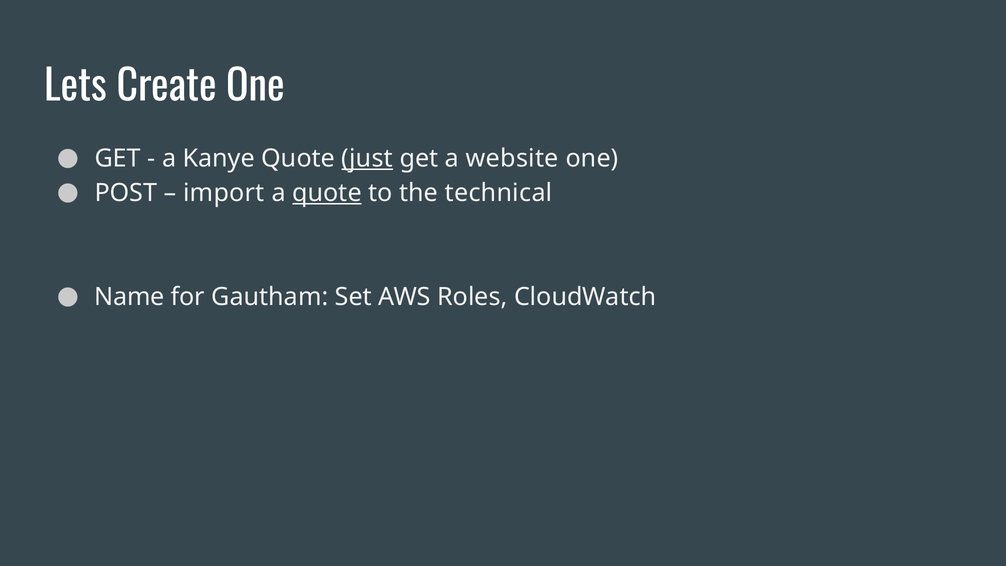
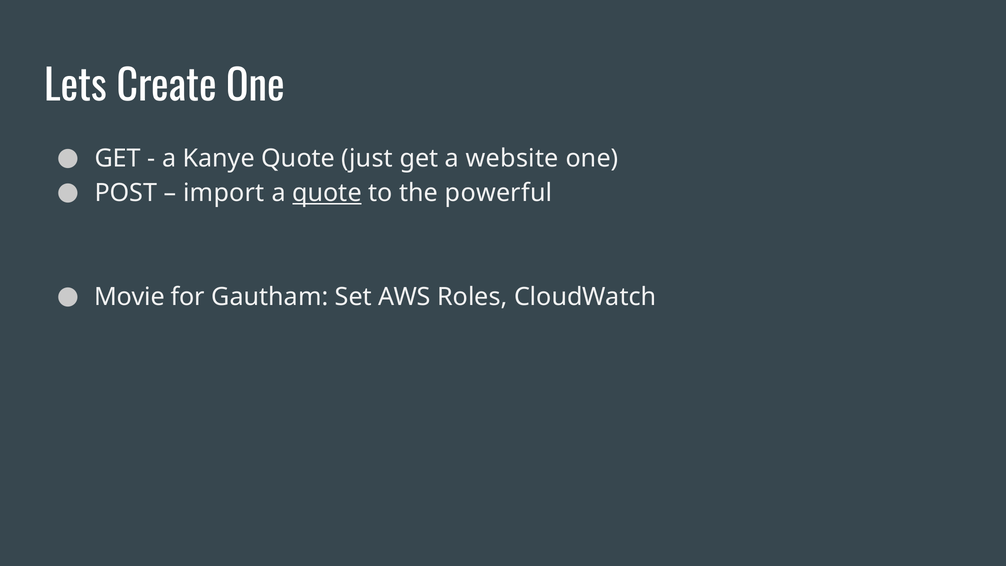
just underline: present -> none
technical: technical -> powerful
Name: Name -> Movie
